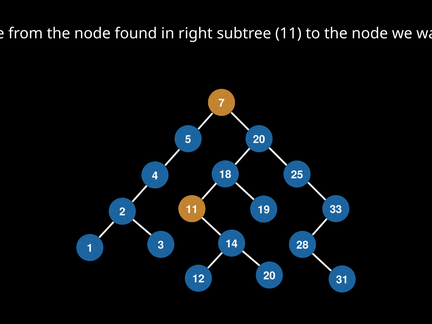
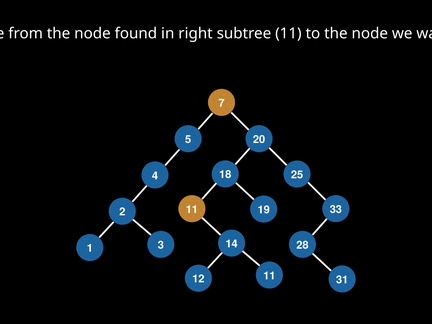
20 at (269, 276): 20 -> 11
